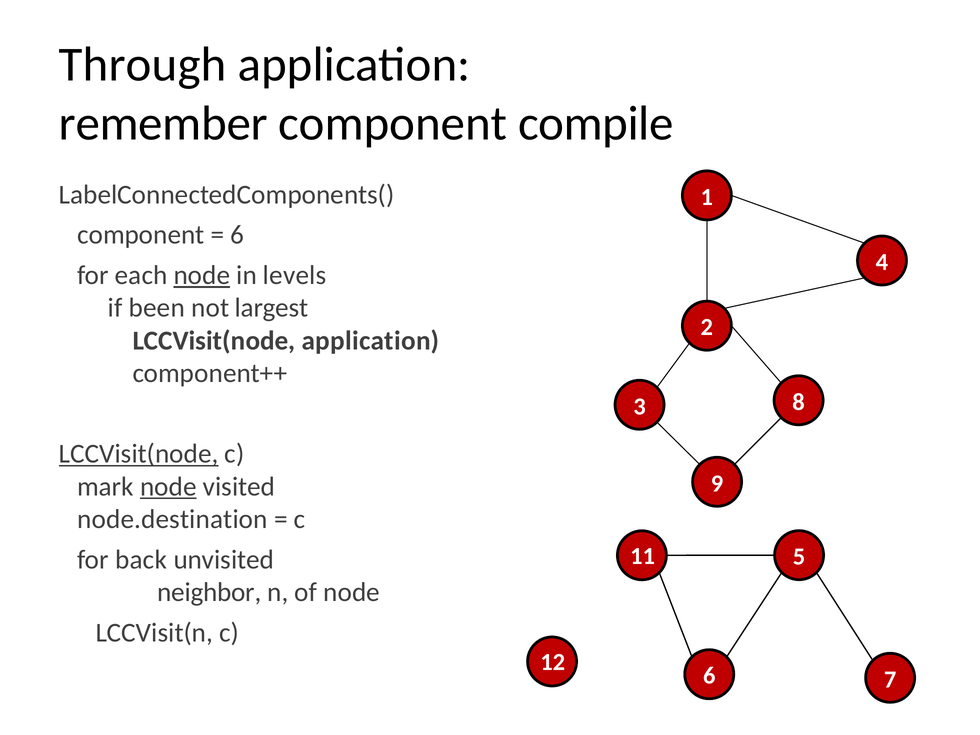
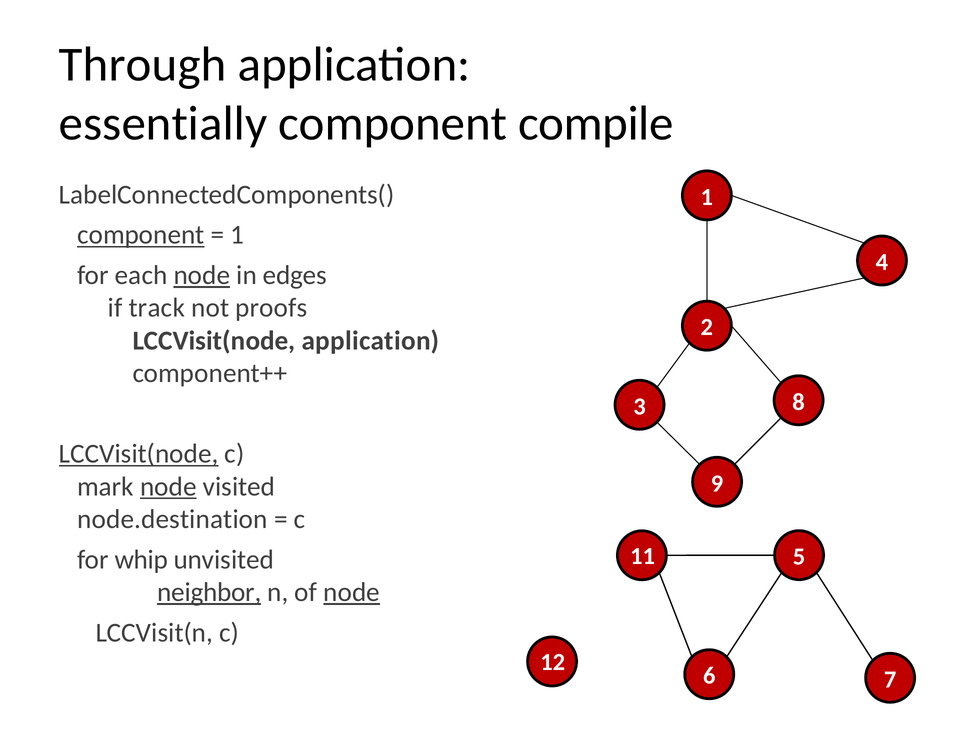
remember: remember -> essentially
component at (141, 235) underline: none -> present
6 at (237, 235): 6 -> 1
levels: levels -> edges
been: been -> track
largest: largest -> proofs
back: back -> whip
neighbor underline: none -> present
node at (352, 592) underline: none -> present
